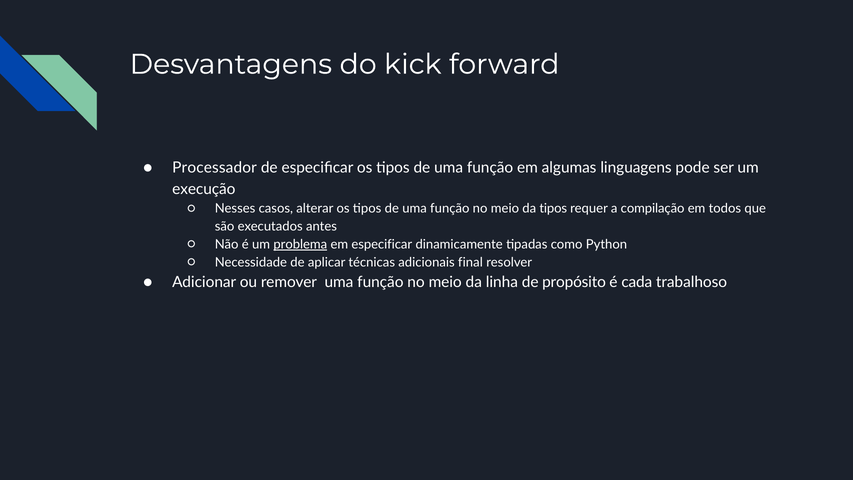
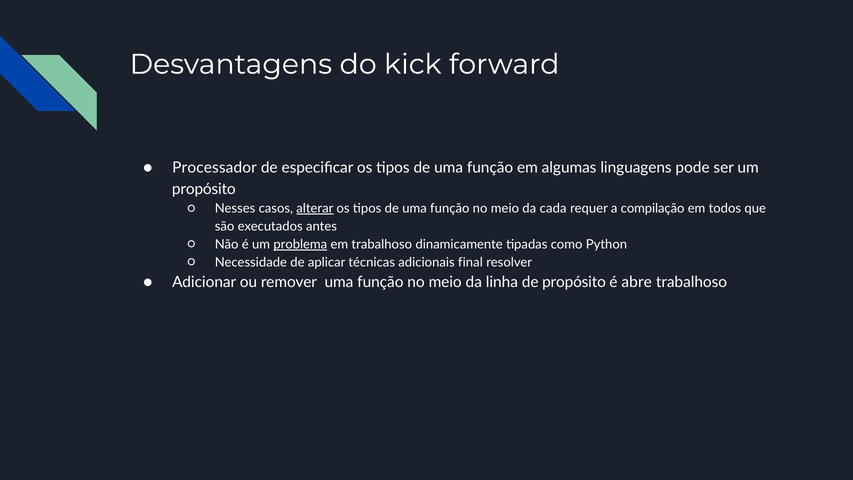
execução at (204, 189): execução -> propósito
alterar underline: none -> present
da tipos: tipos -> cada
em especificar: especificar -> trabalhoso
cada: cada -> abre
